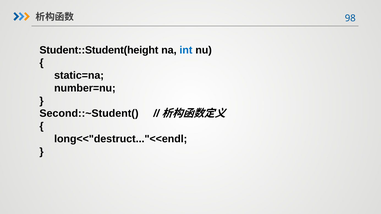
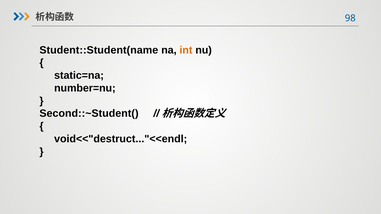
Student::Student(height: Student::Student(height -> Student::Student(name
int colour: blue -> orange
long<<"destruct..."<<endl: long<<"destruct..."<<endl -> void<<"destruct..."<<endl
